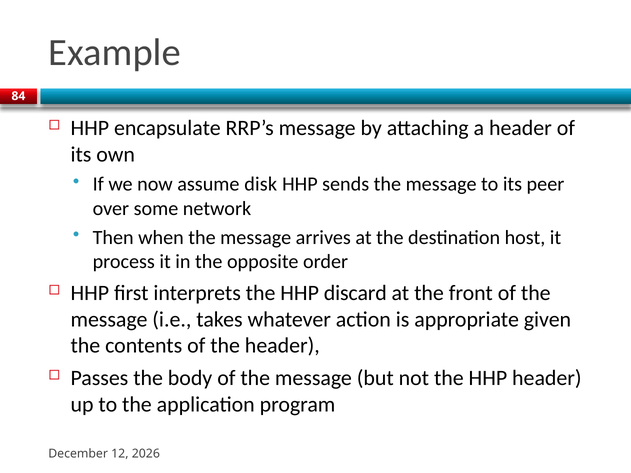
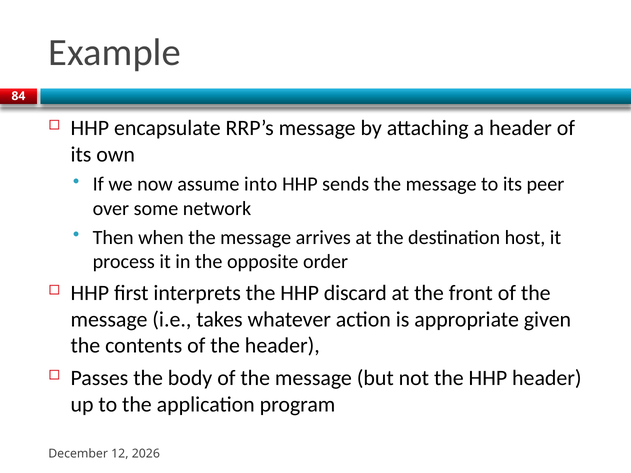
disk: disk -> into
